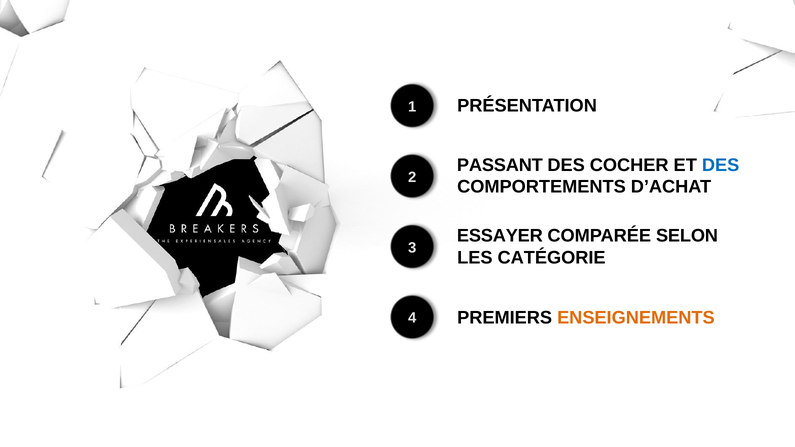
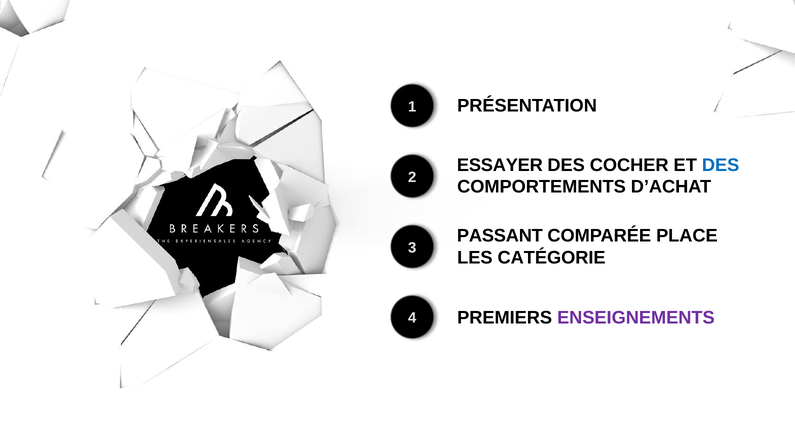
PASSANT: PASSANT -> ESSAYER
ESSAYER: ESSAYER -> PASSANT
SELON: SELON -> PLACE
ENSEIGNEMENTS colour: orange -> purple
